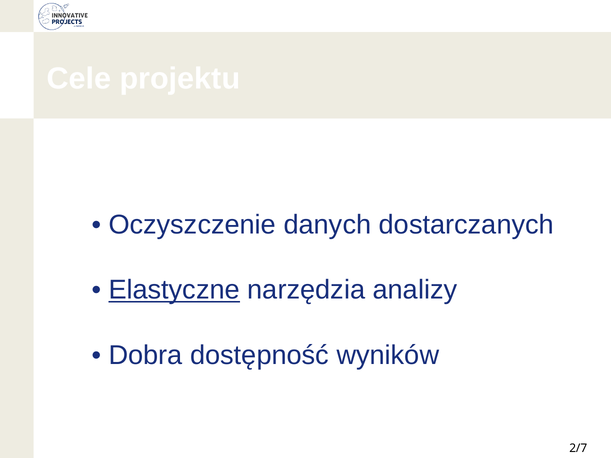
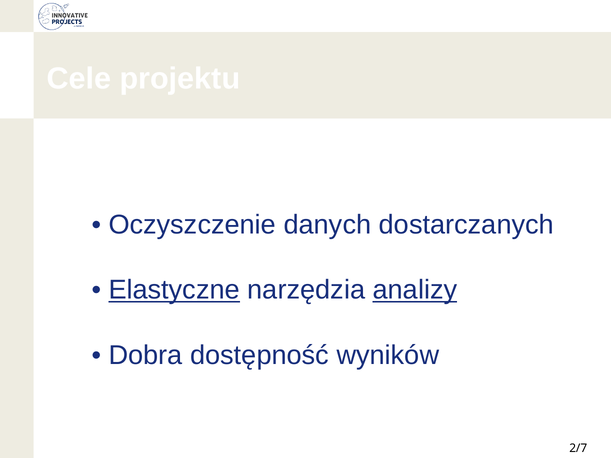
analizy underline: none -> present
